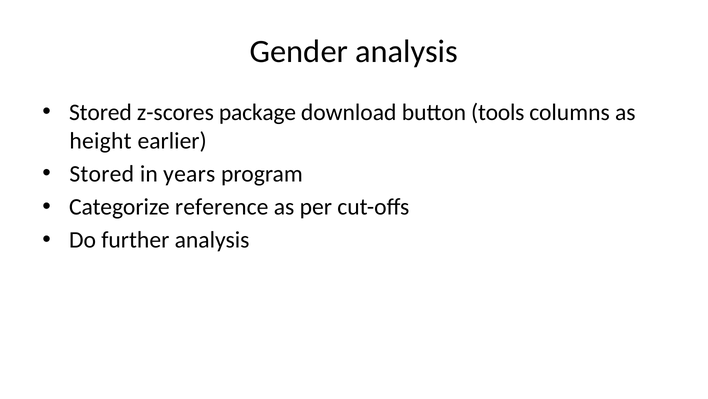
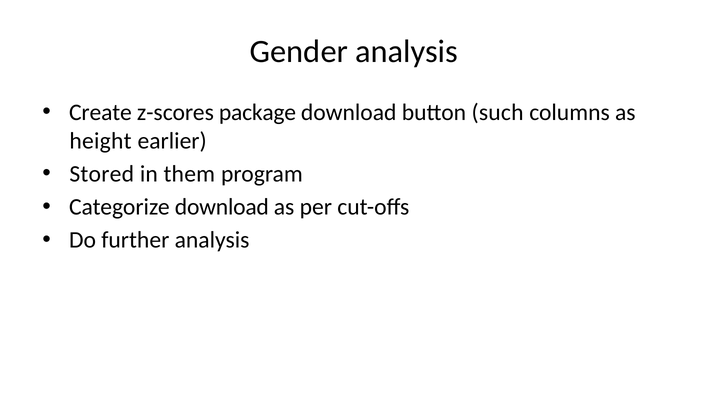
Stored at (100, 112): Stored -> Create
tools: tools -> such
years: years -> them
Categorize reference: reference -> download
